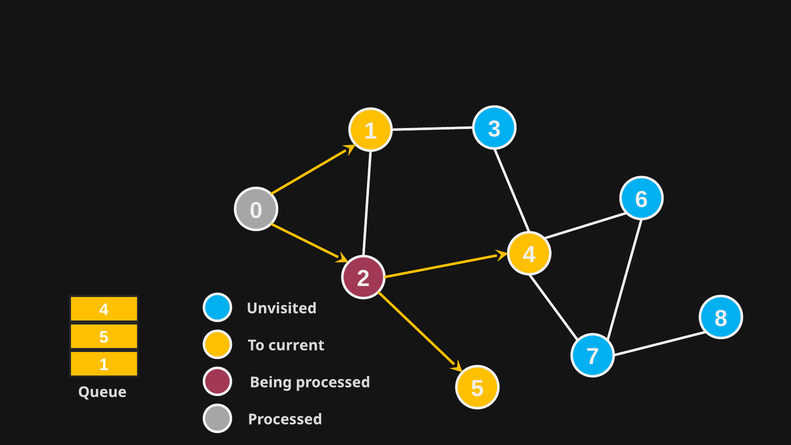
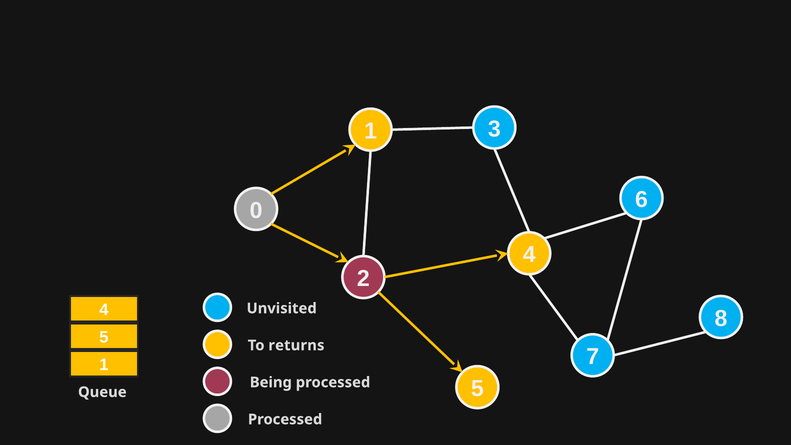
current: current -> returns
